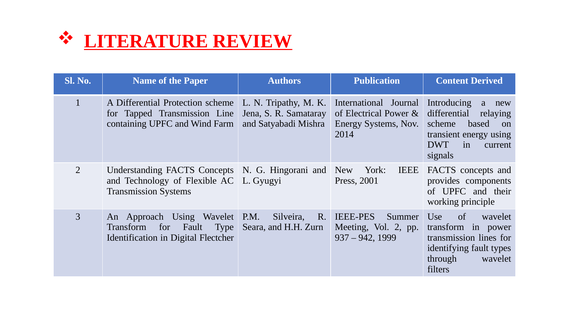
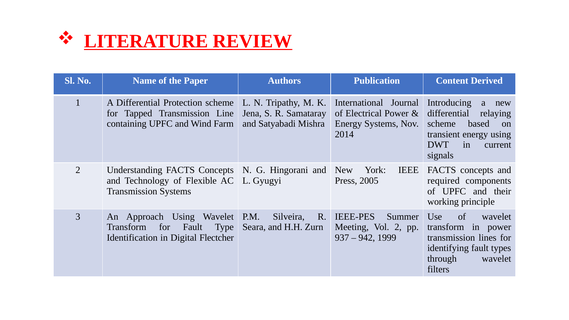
2001: 2001 -> 2005
provides: provides -> required
